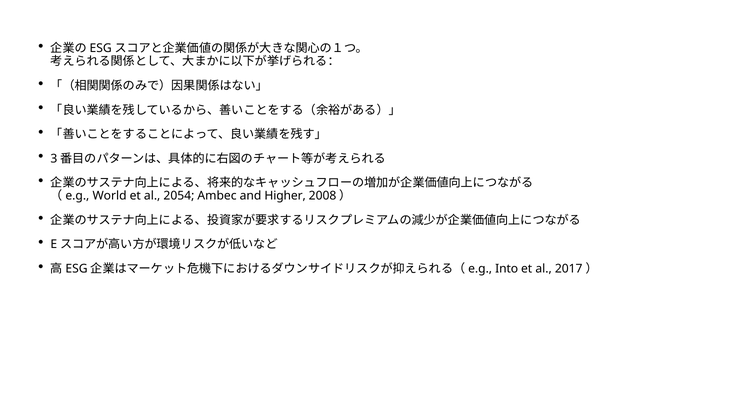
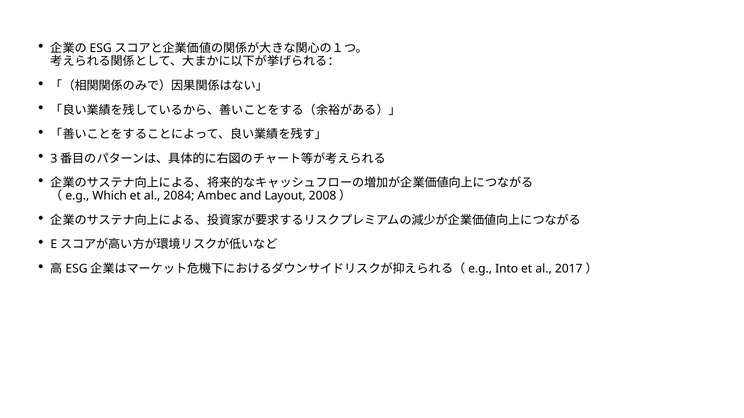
World: World -> Which
2054: 2054 -> 2084
Higher: Higher -> Layout
